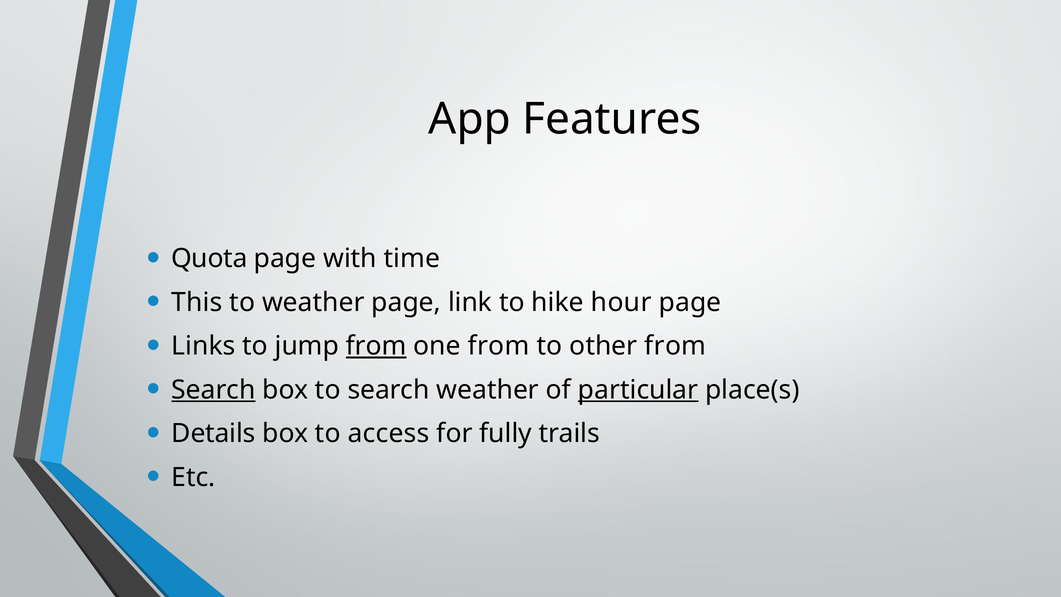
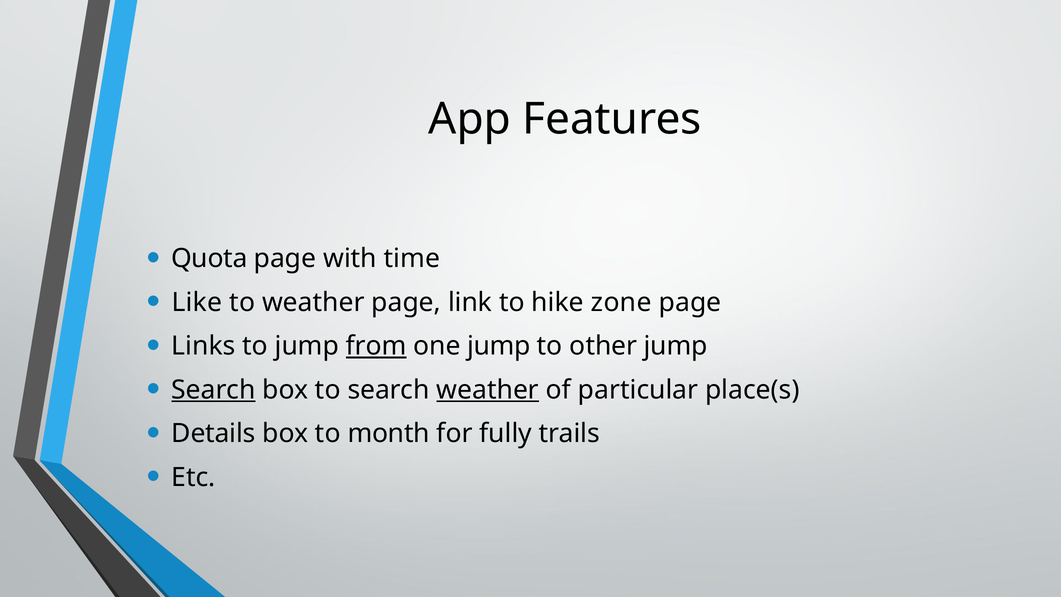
This: This -> Like
hour: hour -> zone
one from: from -> jump
other from: from -> jump
weather at (488, 390) underline: none -> present
particular underline: present -> none
access: access -> month
